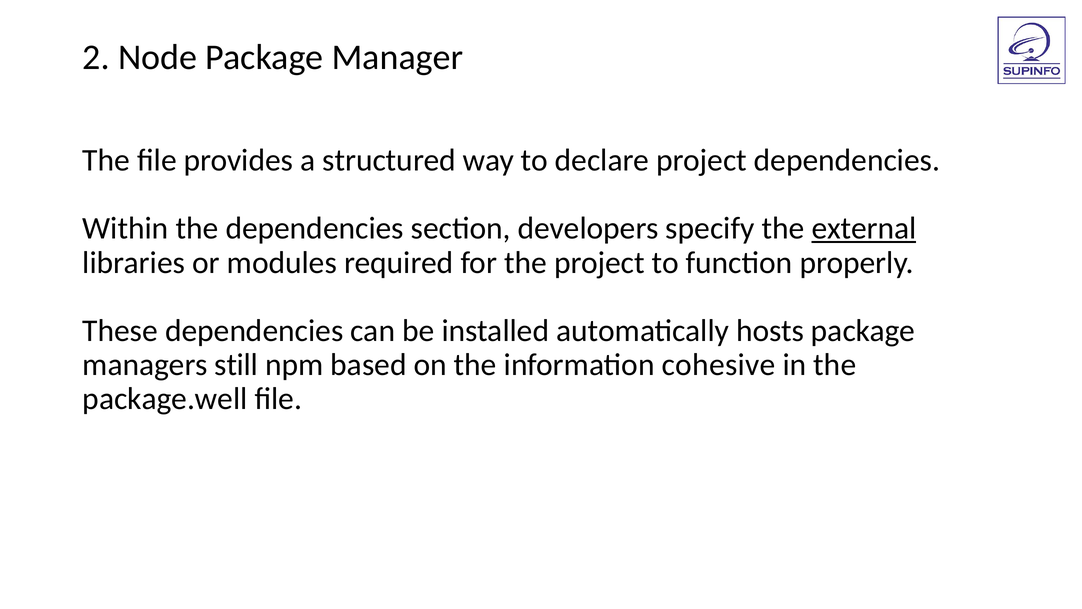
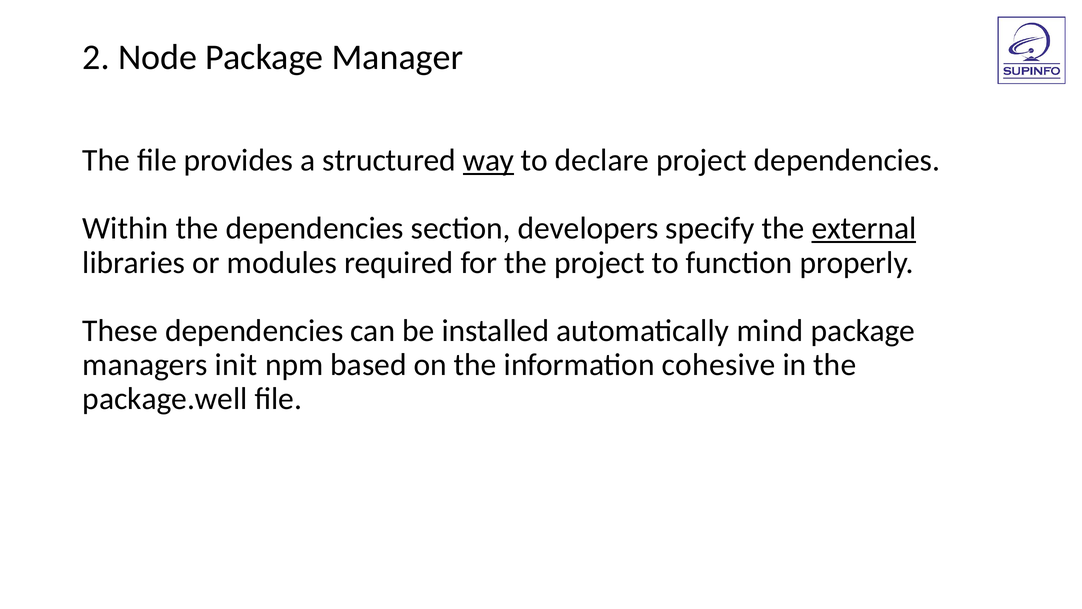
way underline: none -> present
hosts: hosts -> mind
still: still -> init
